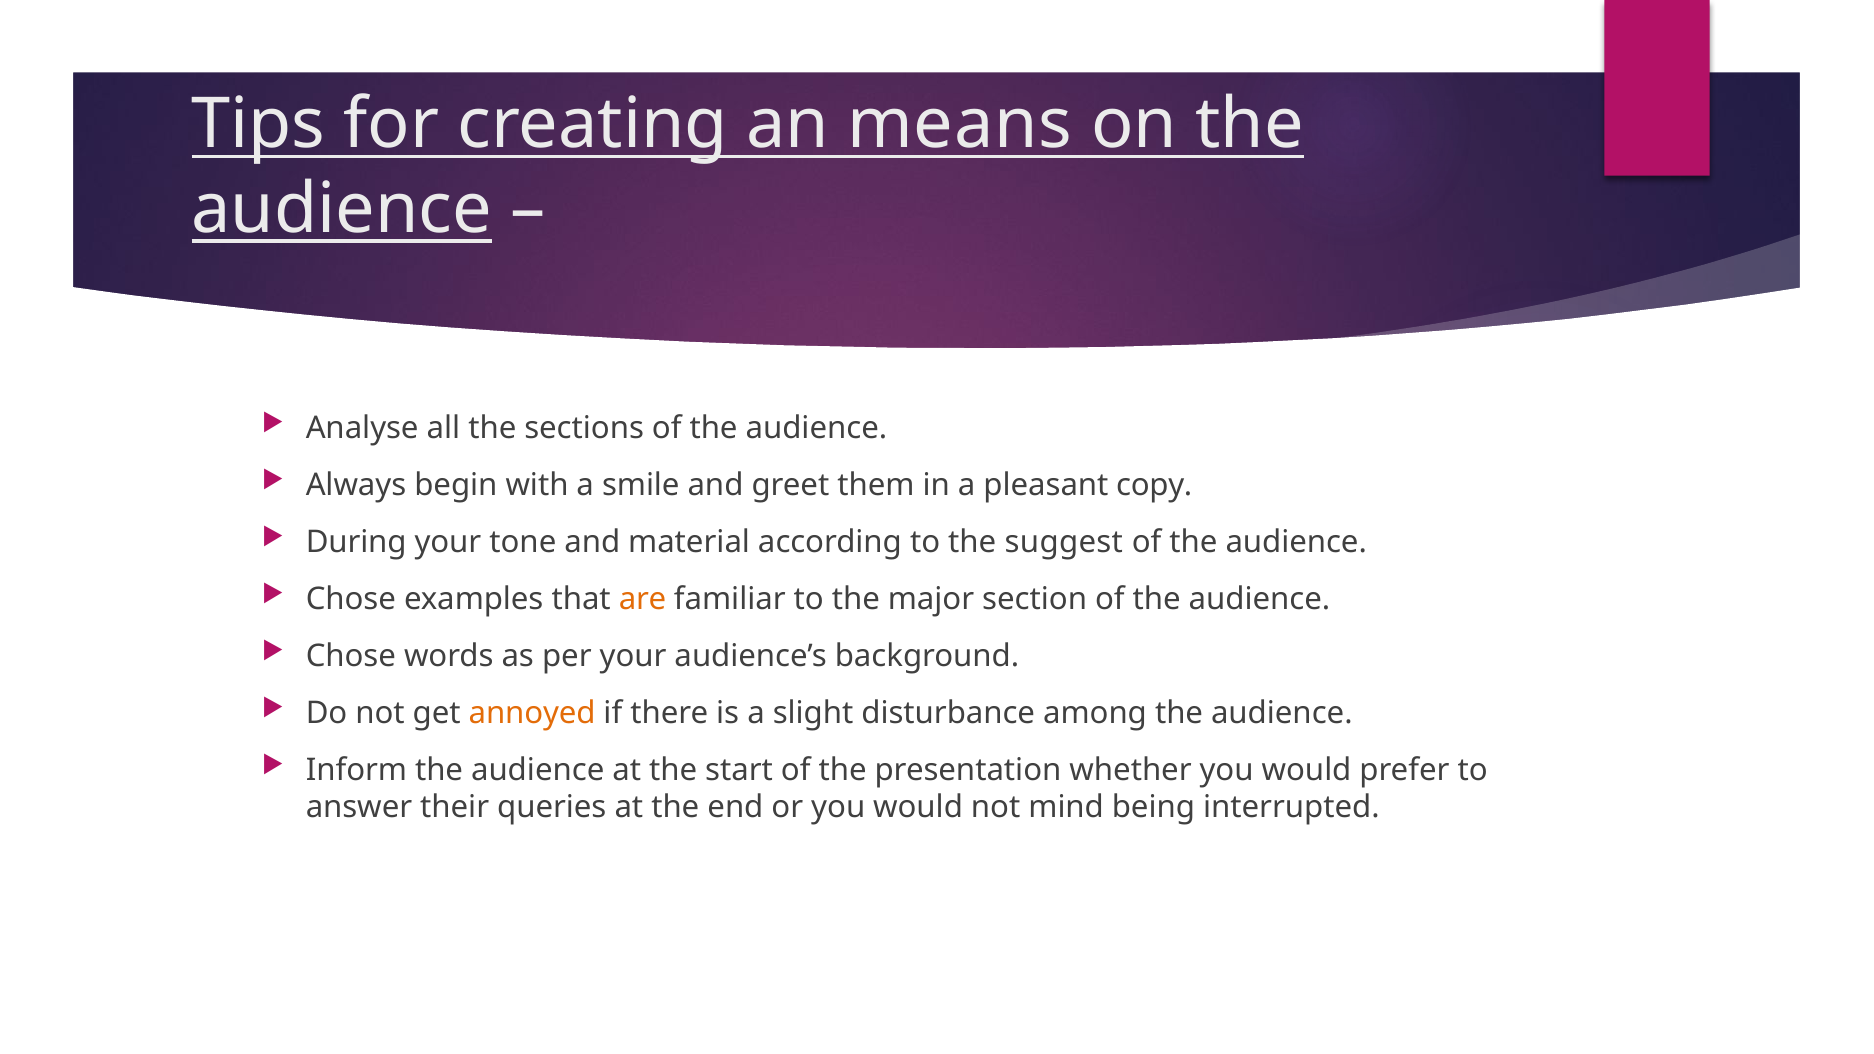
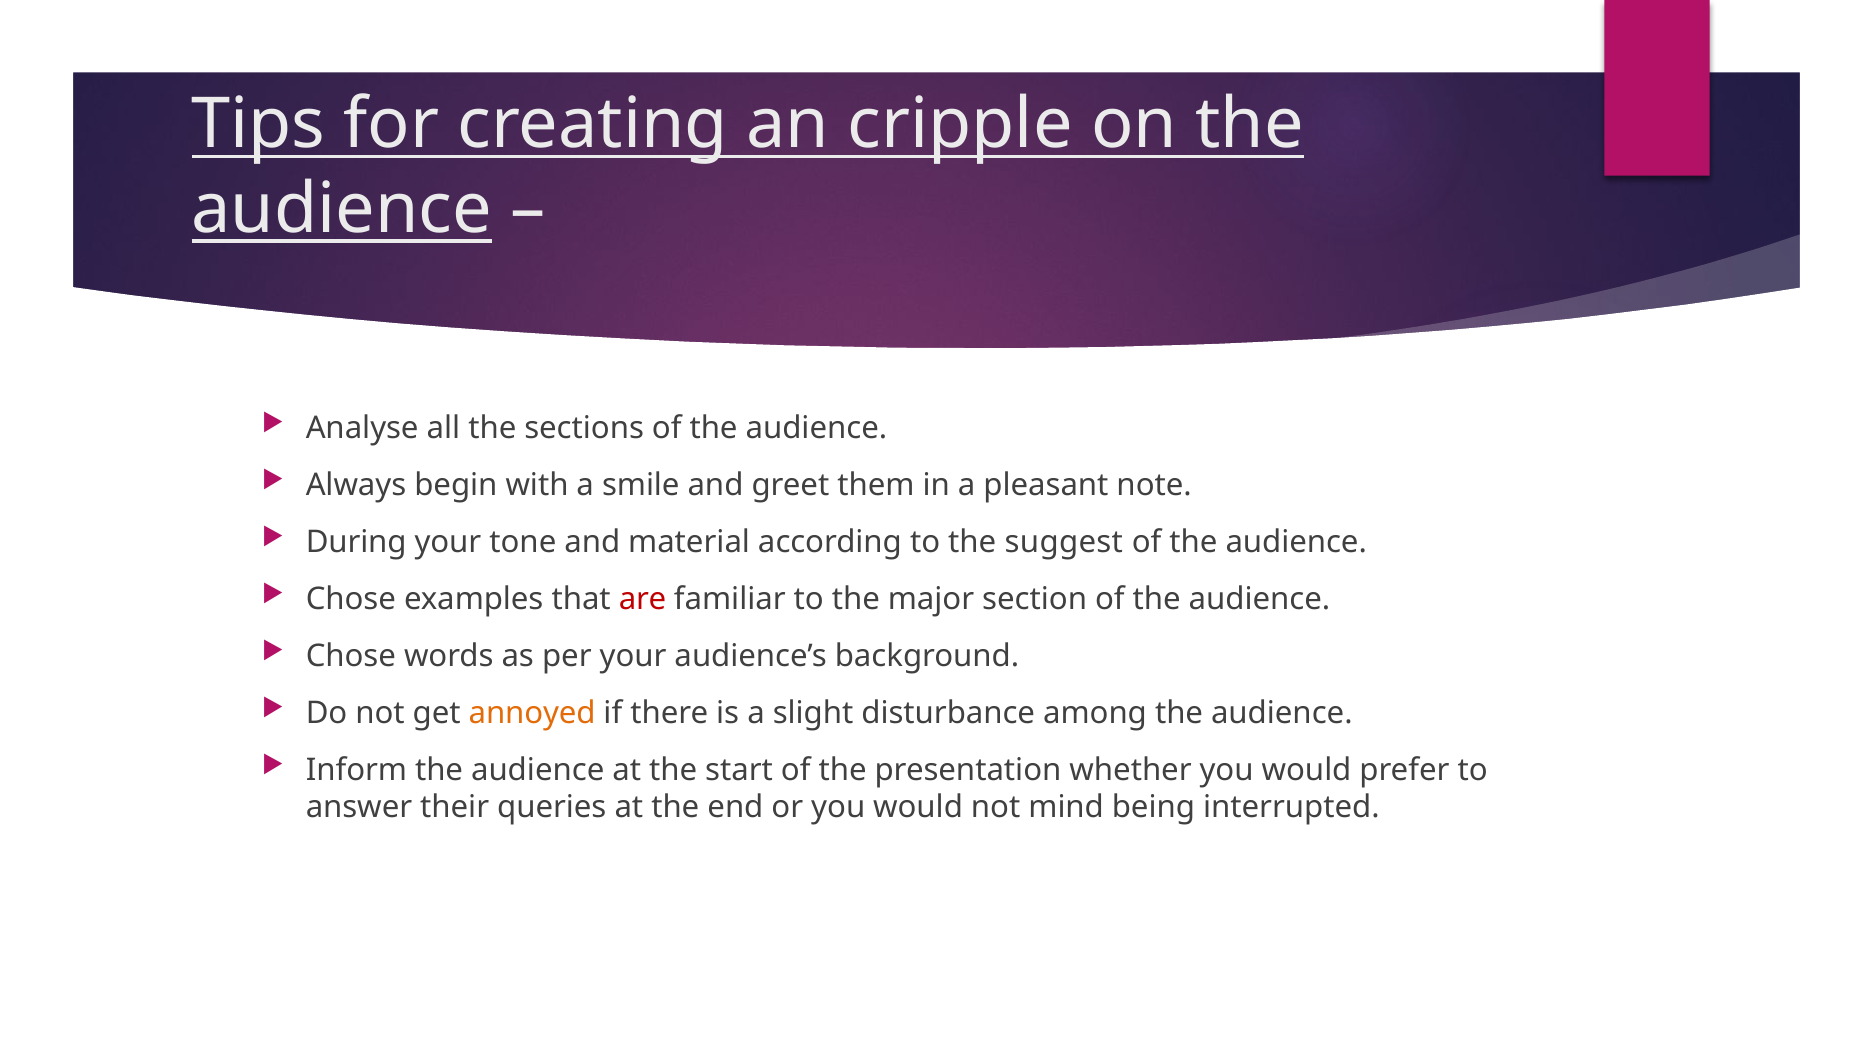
means: means -> cripple
copy: copy -> note
are colour: orange -> red
